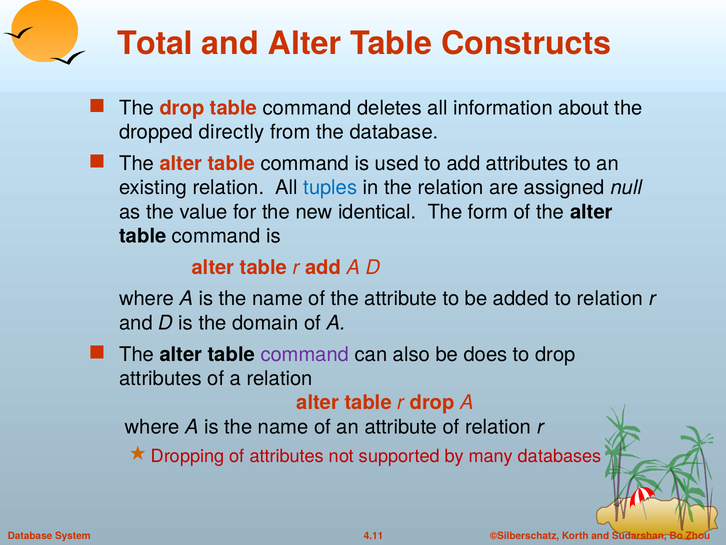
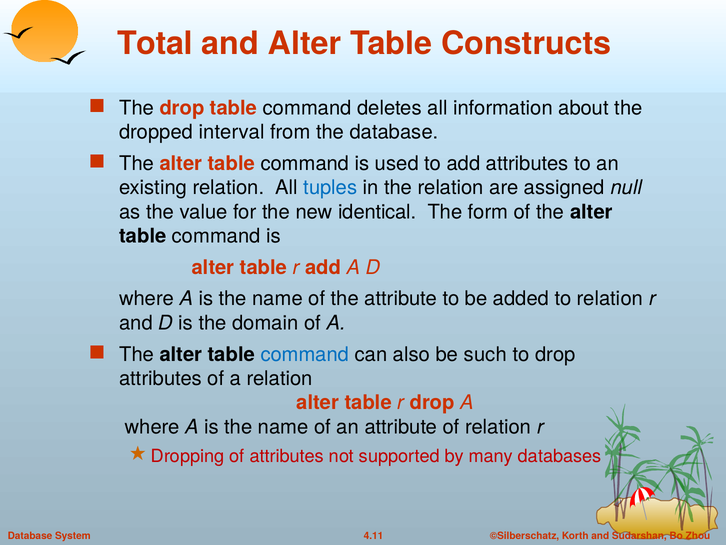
directly: directly -> interval
command at (305, 354) colour: purple -> blue
does: does -> such
